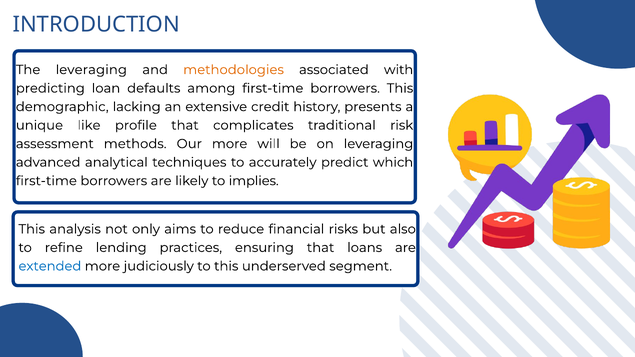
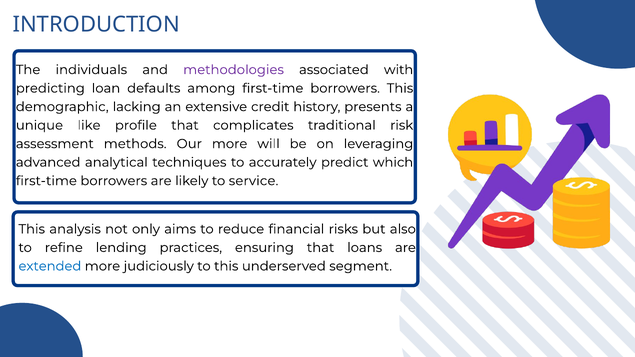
The leveraging: leveraging -> individuals
methodologies colour: orange -> purple
implies: implies -> service
